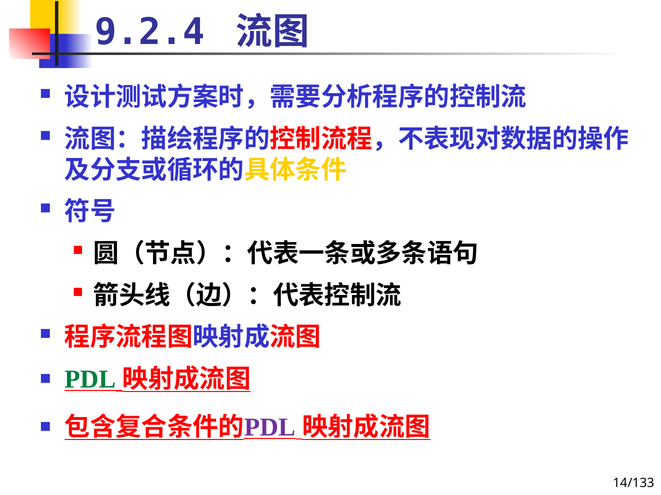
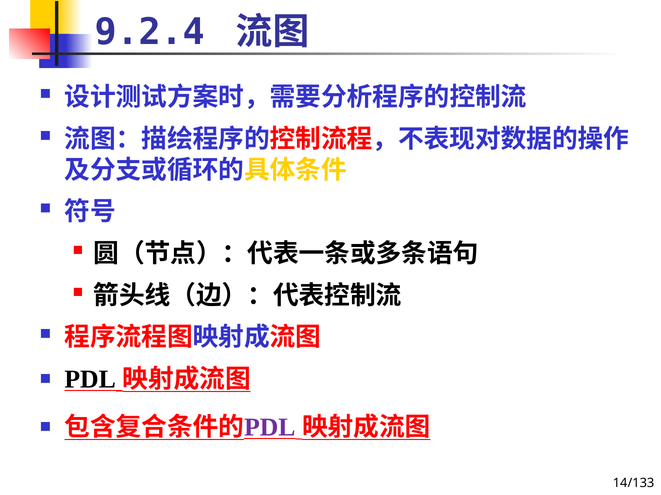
PDL at (90, 380) colour: green -> black
